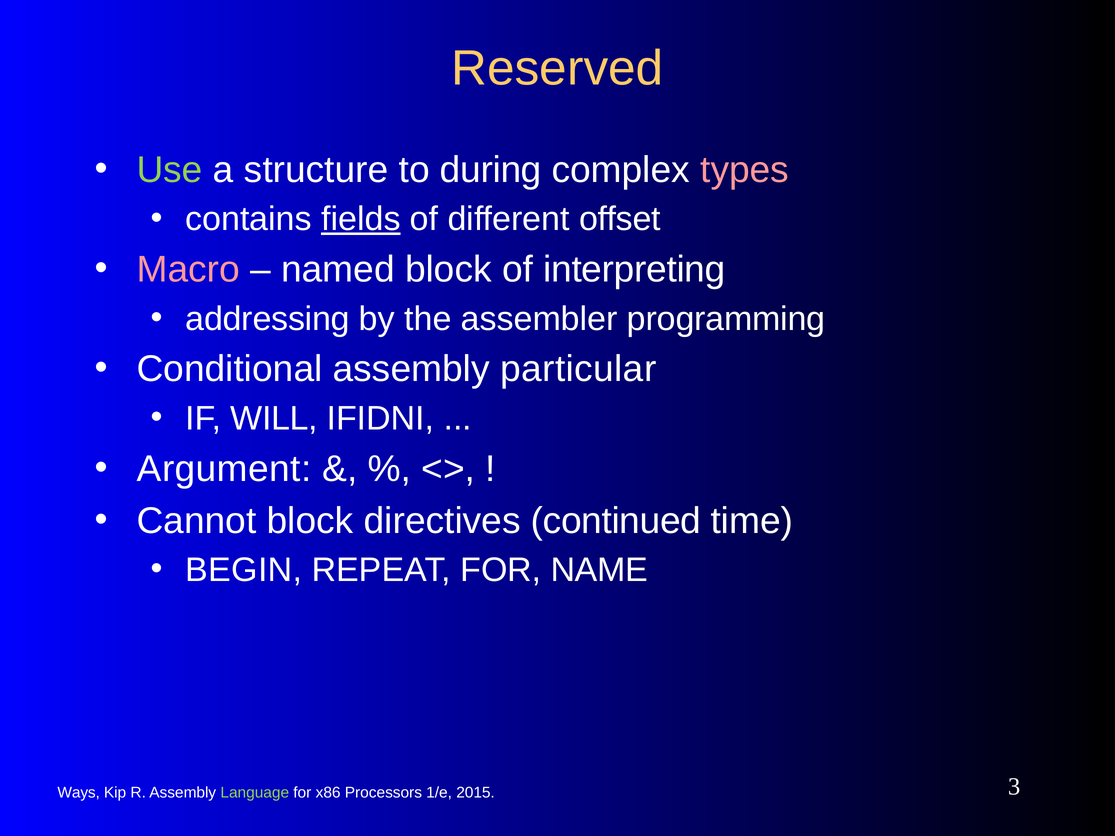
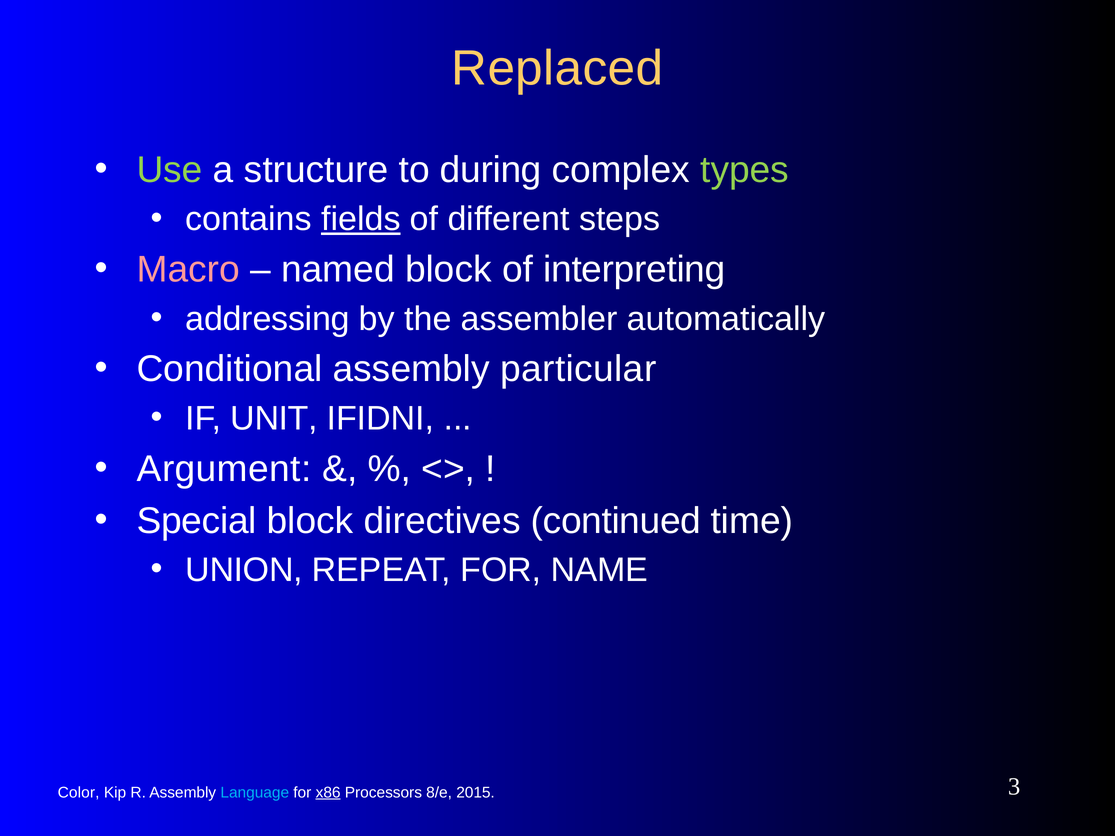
Reserved: Reserved -> Replaced
types colour: pink -> light green
offset: offset -> steps
programming: programming -> automatically
WILL: WILL -> UNIT
Cannot: Cannot -> Special
BEGIN: BEGIN -> UNION
Ways: Ways -> Color
Language colour: light green -> light blue
x86 underline: none -> present
1/e: 1/e -> 8/e
